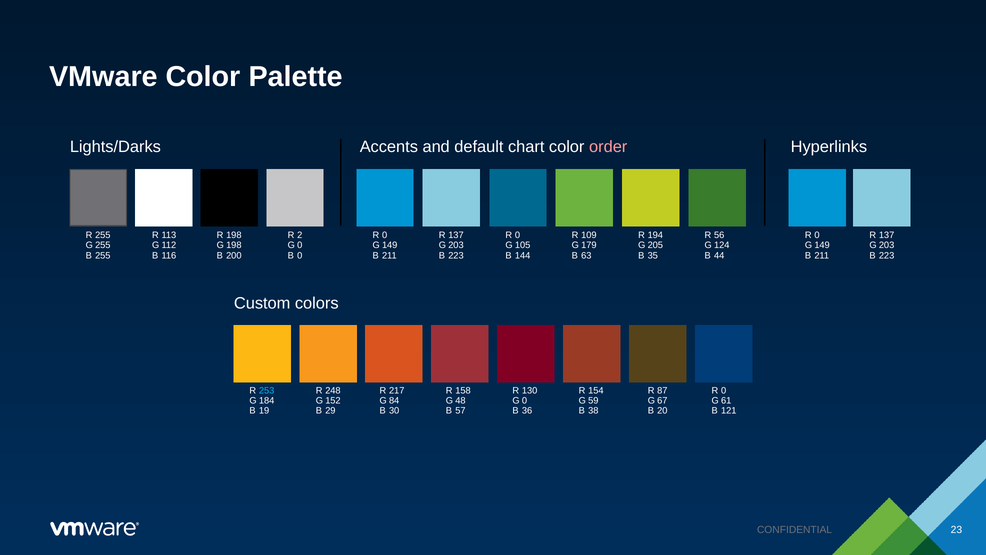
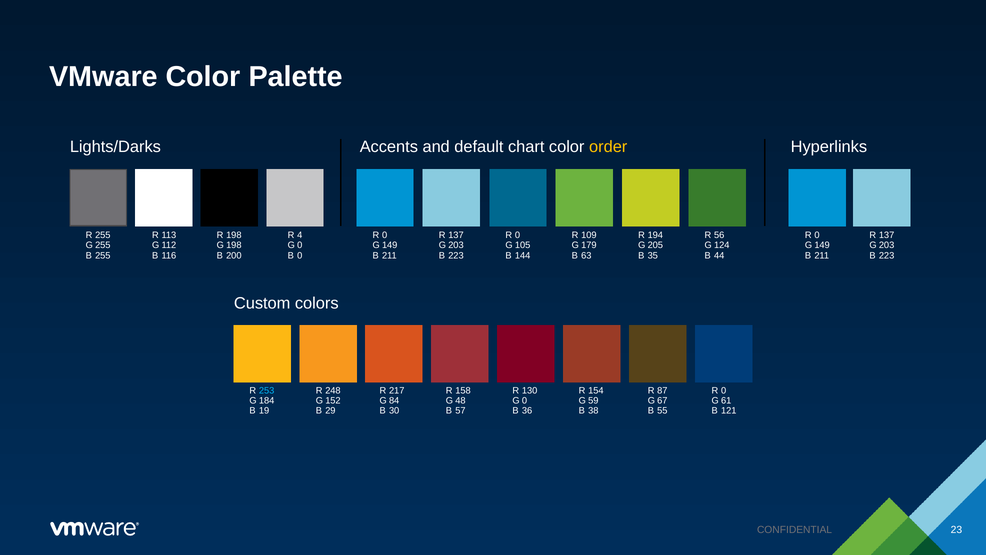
order colour: pink -> yellow
2: 2 -> 4
20: 20 -> 55
